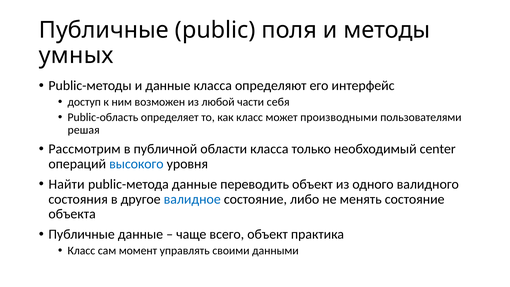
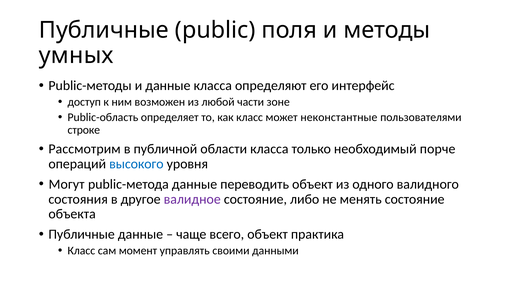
себя: себя -> зоне
производными: производными -> неконстантные
решая: решая -> строке
center: center -> порче
Найти: Найти -> Могут
валидное colour: blue -> purple
